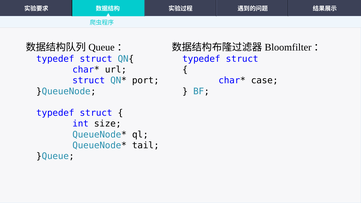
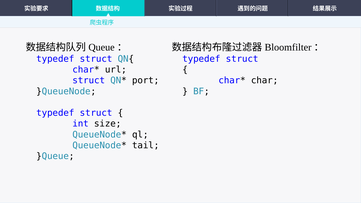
case: case -> char
